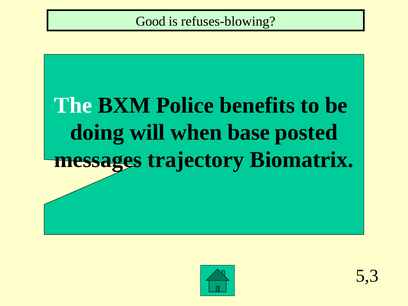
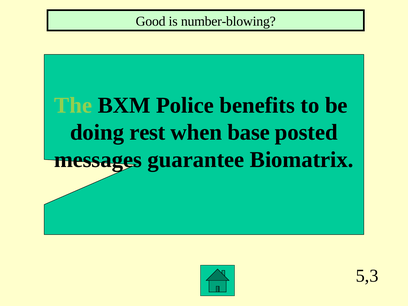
refuses-blowing: refuses-blowing -> number-blowing
The colour: white -> light green
will: will -> rest
trajectory: trajectory -> guarantee
